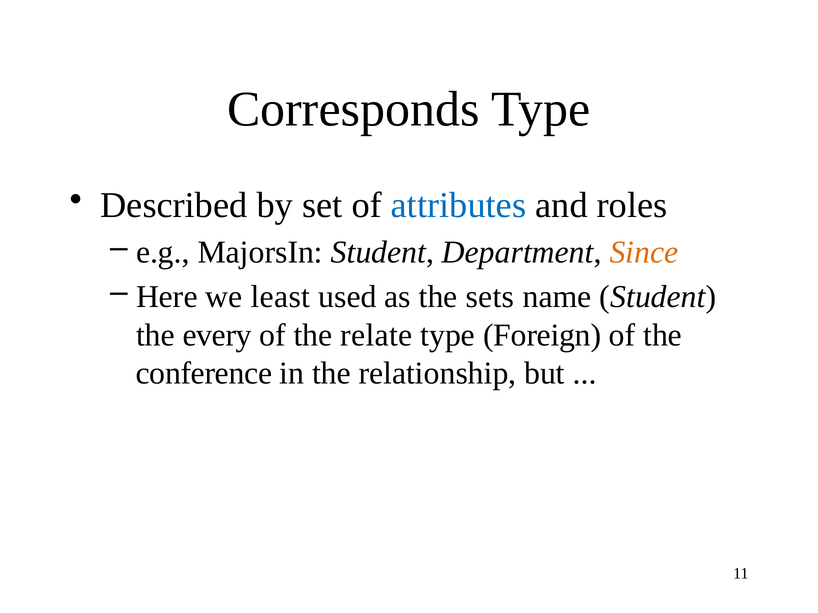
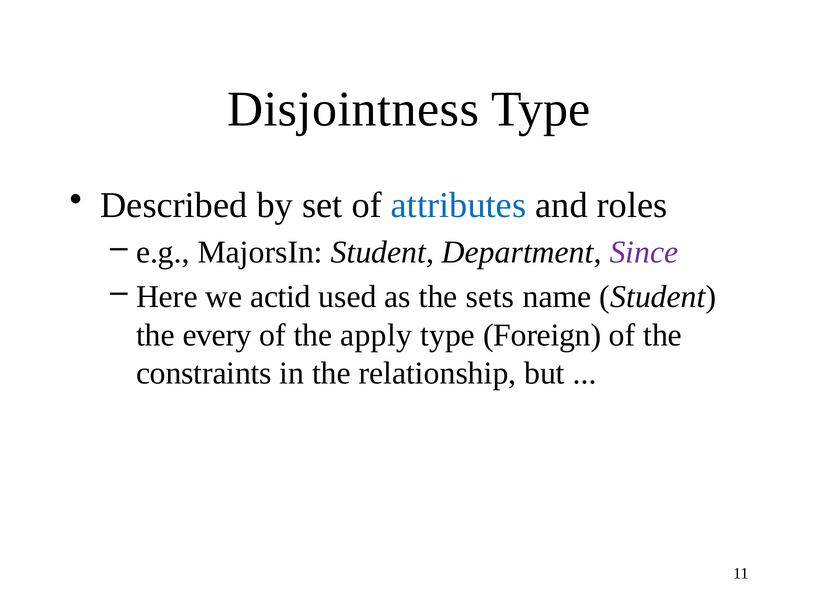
Corresponds: Corresponds -> Disjointness
Since colour: orange -> purple
least: least -> actid
relate: relate -> apply
conference: conference -> constraints
